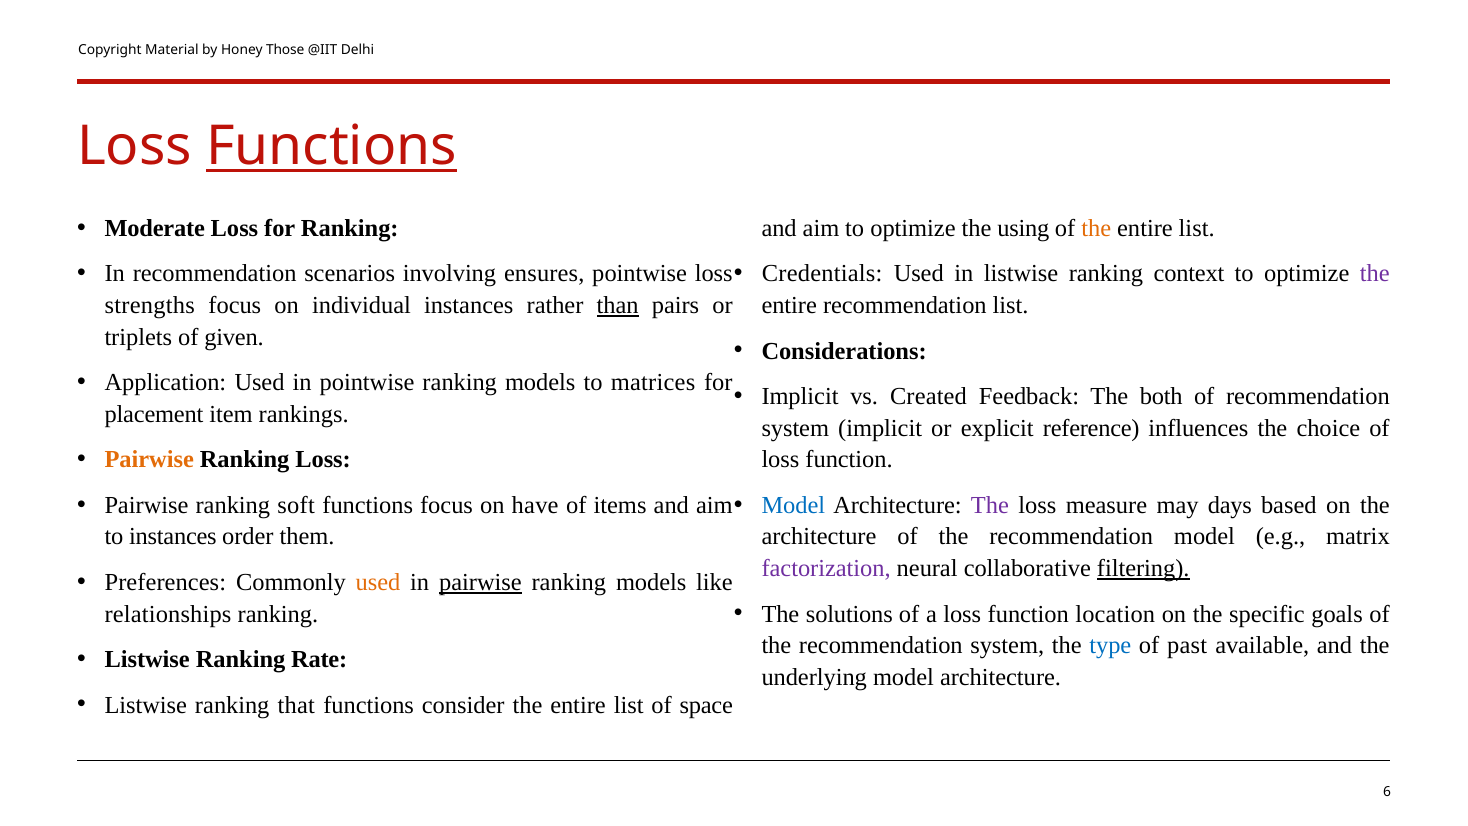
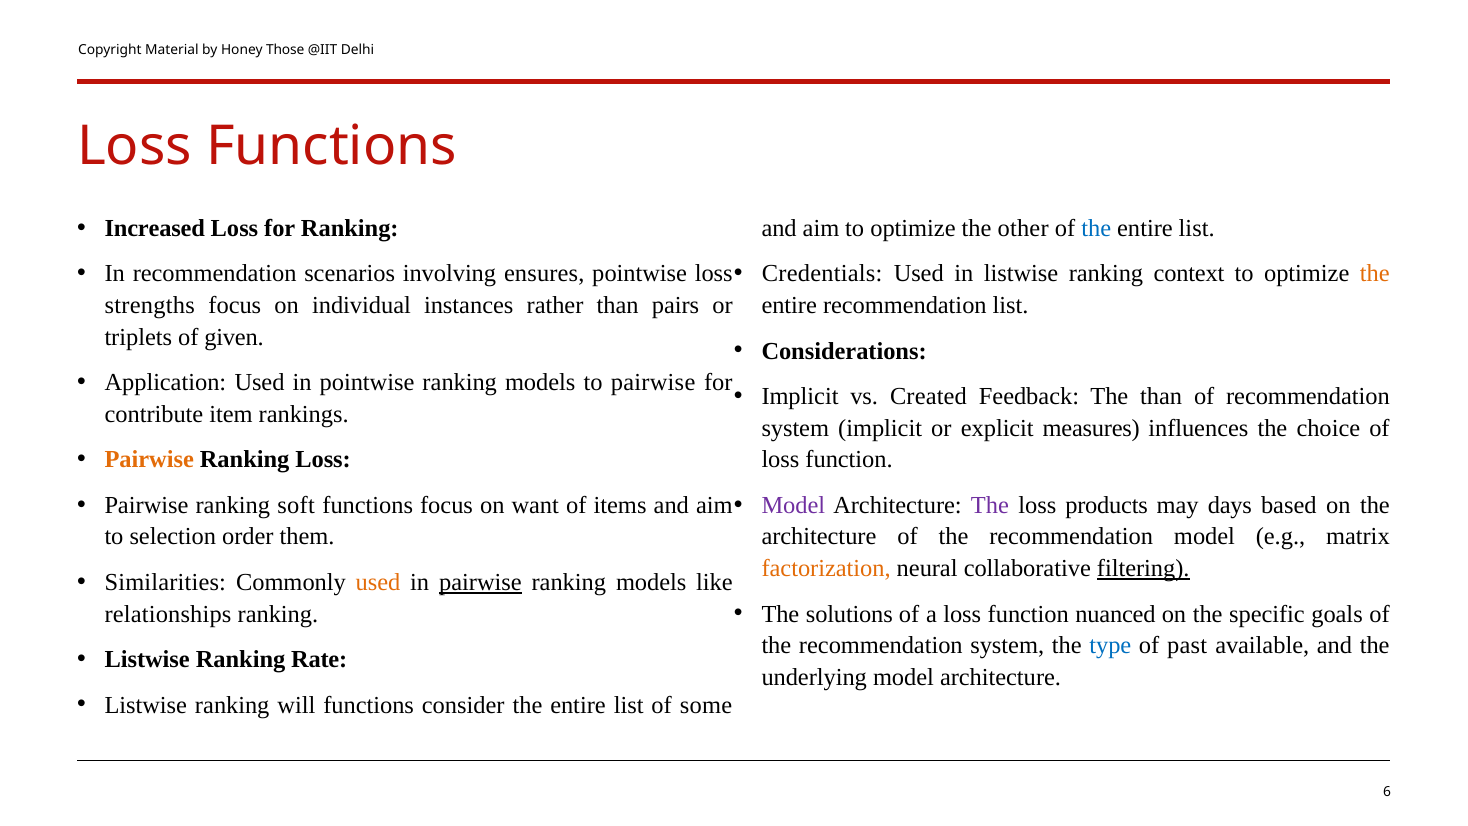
Functions at (331, 147) underline: present -> none
Moderate: Moderate -> Increased
using: using -> other
the at (1096, 228) colour: orange -> blue
the at (1375, 274) colour: purple -> orange
than at (618, 305) underline: present -> none
to matrices: matrices -> pairwise
The both: both -> than
placement: placement -> contribute
reference: reference -> measures
have: have -> want
Model at (793, 505) colour: blue -> purple
measure: measure -> products
to instances: instances -> selection
factorization colour: purple -> orange
Preferences: Preferences -> Similarities
location: location -> nuanced
that: that -> will
space: space -> some
